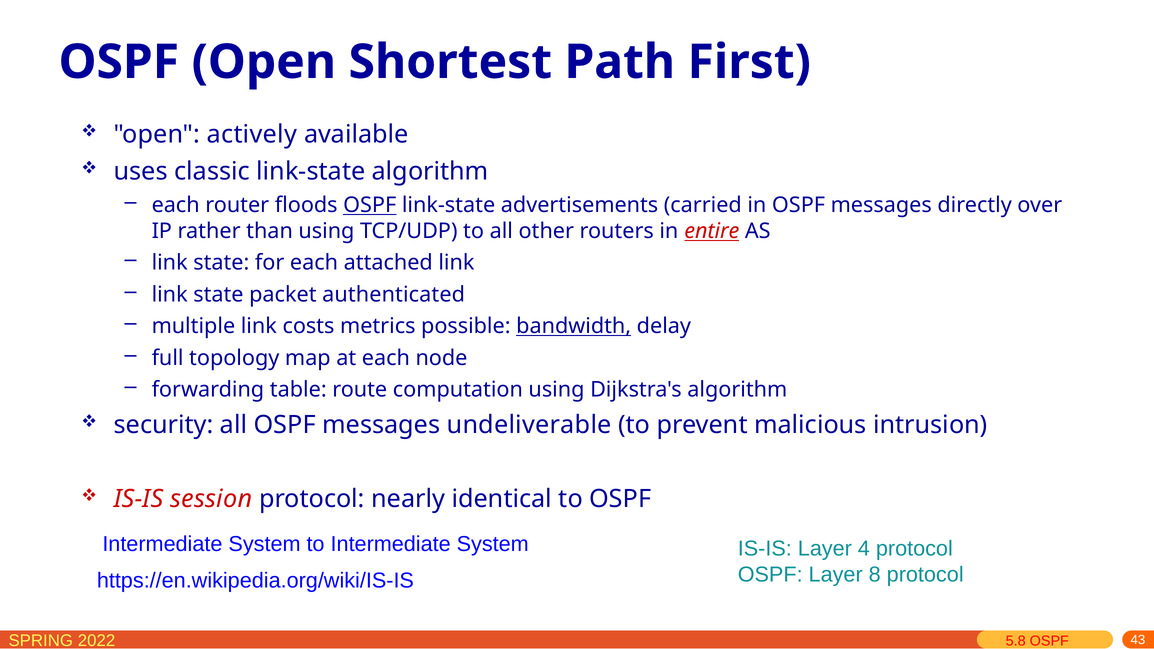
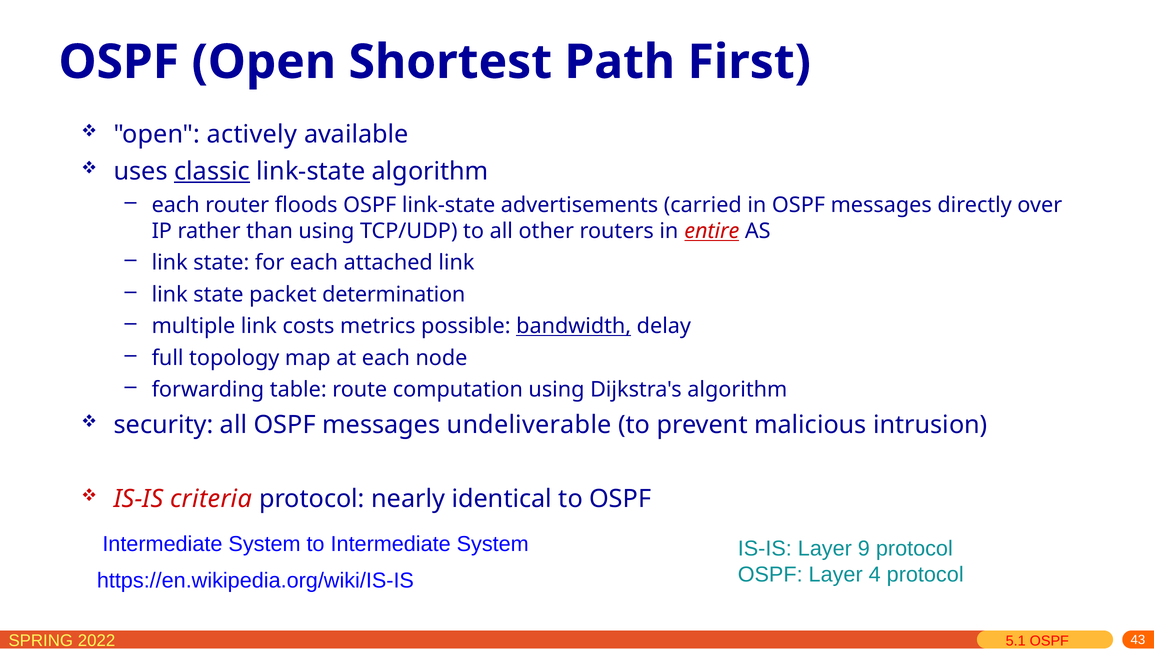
classic underline: none -> present
OSPF at (370, 205) underline: present -> none
authenticated: authenticated -> determination
session: session -> criteria
4: 4 -> 9
8: 8 -> 4
5.8: 5.8 -> 5.1
